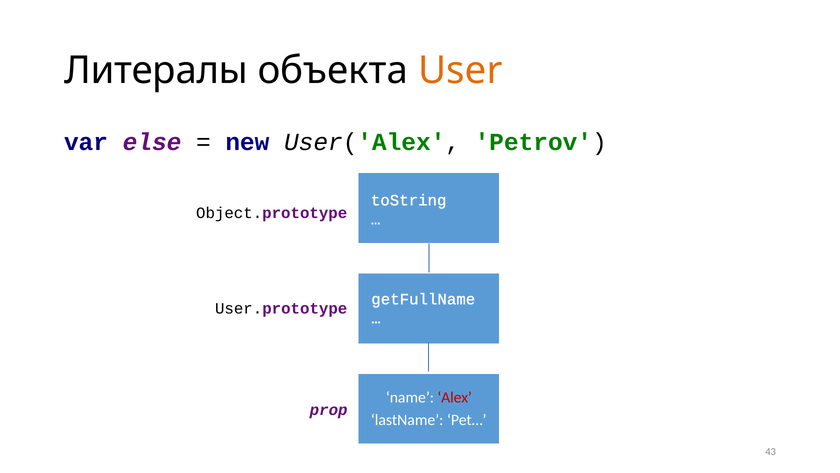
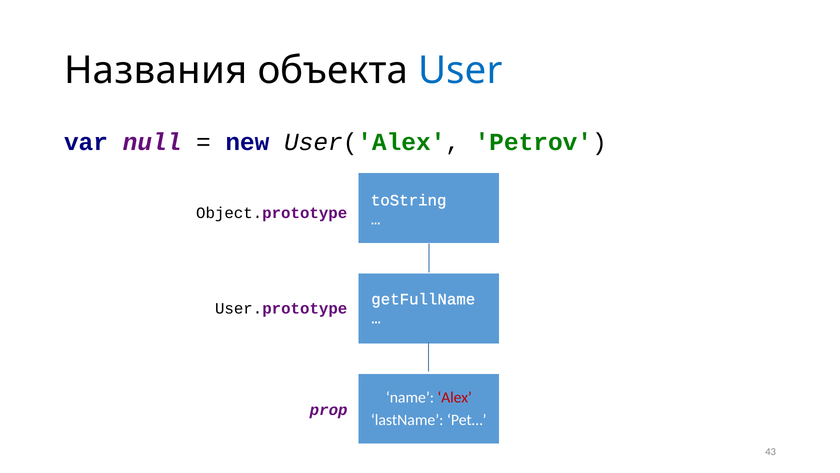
Литералы: Литералы -> Названия
User colour: orange -> blue
else: else -> null
